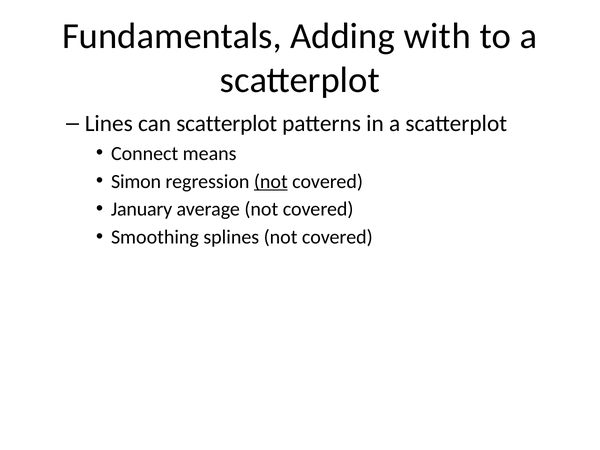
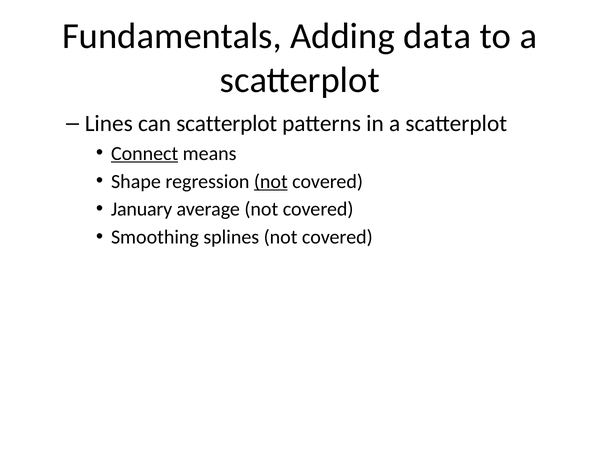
with: with -> data
Connect underline: none -> present
Simon: Simon -> Shape
